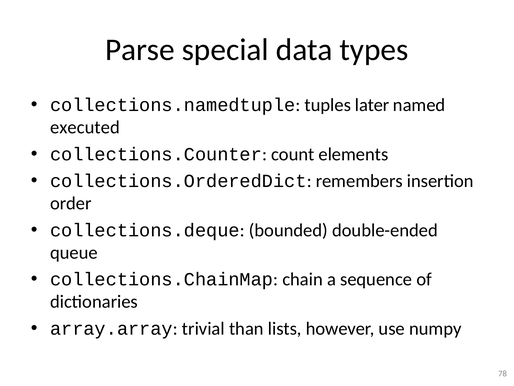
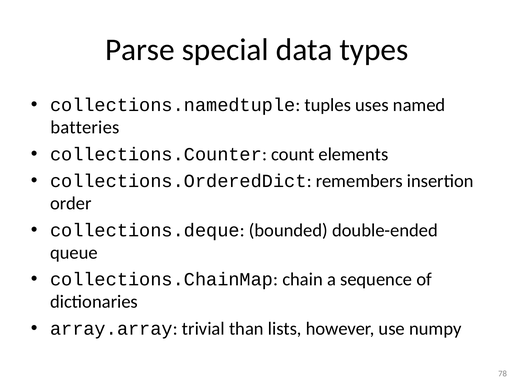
later: later -> uses
executed: executed -> batteries
